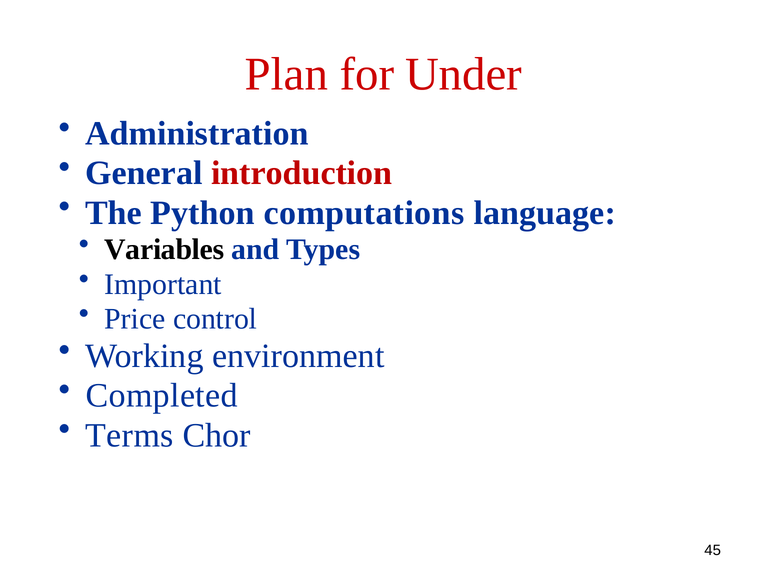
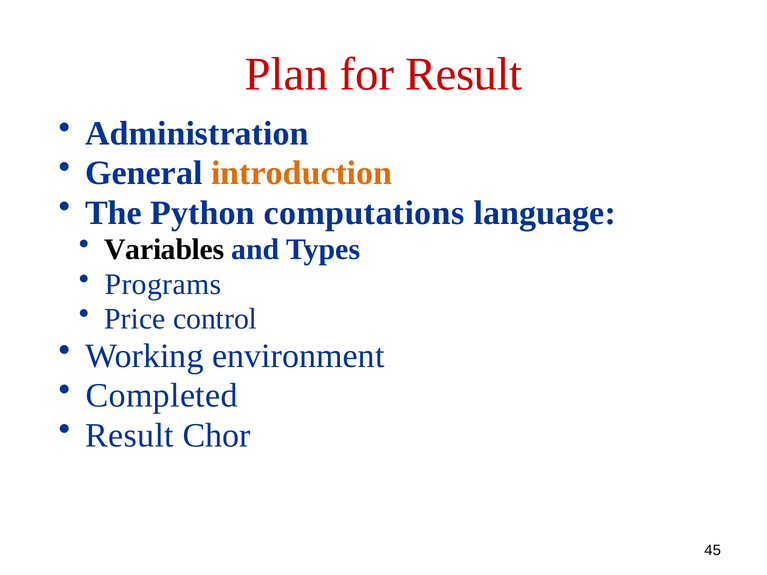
for Under: Under -> Result
introduction colour: red -> orange
Important: Important -> Programs
Terms at (129, 435): Terms -> Result
